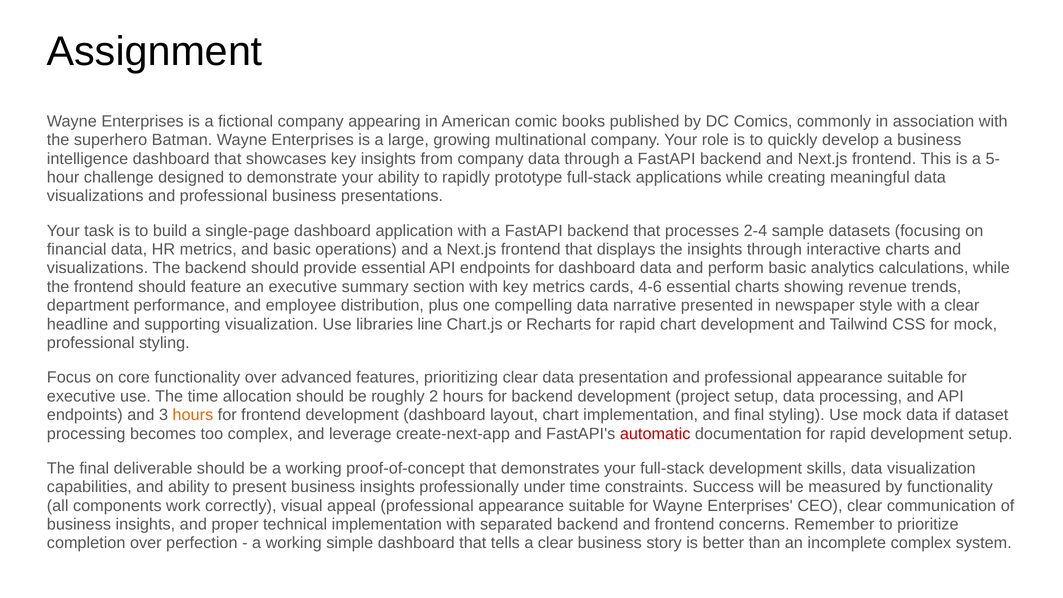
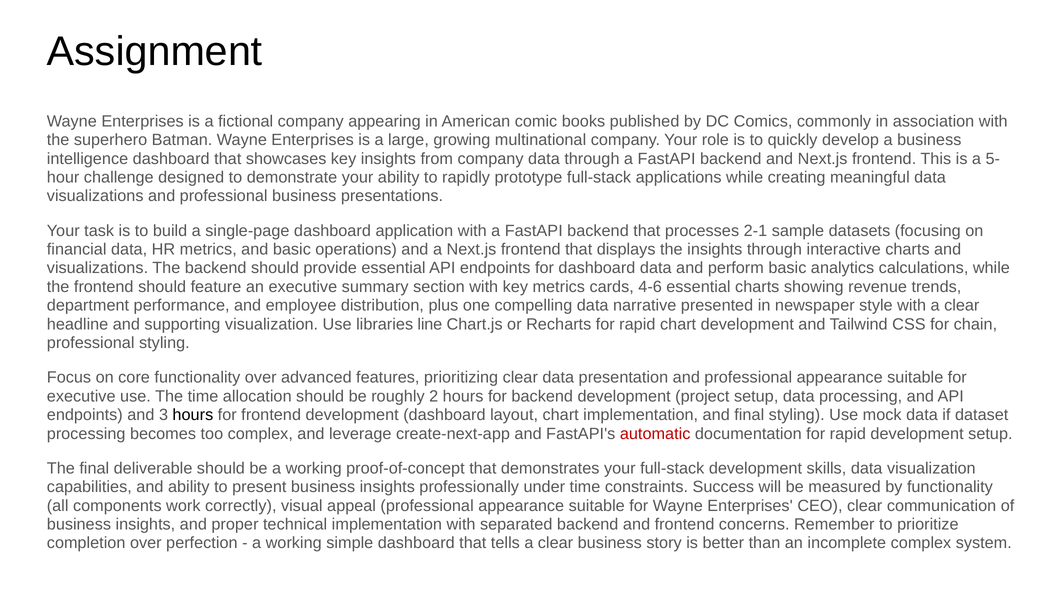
2-4: 2-4 -> 2-1
for mock: mock -> chain
hours at (193, 415) colour: orange -> black
